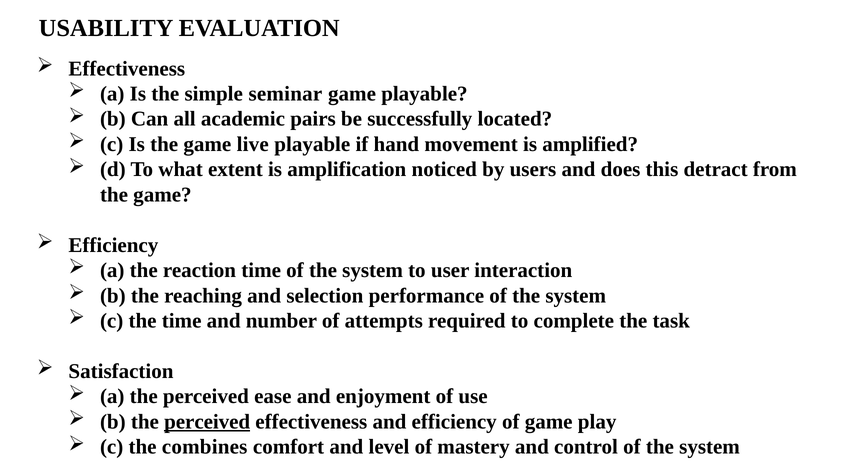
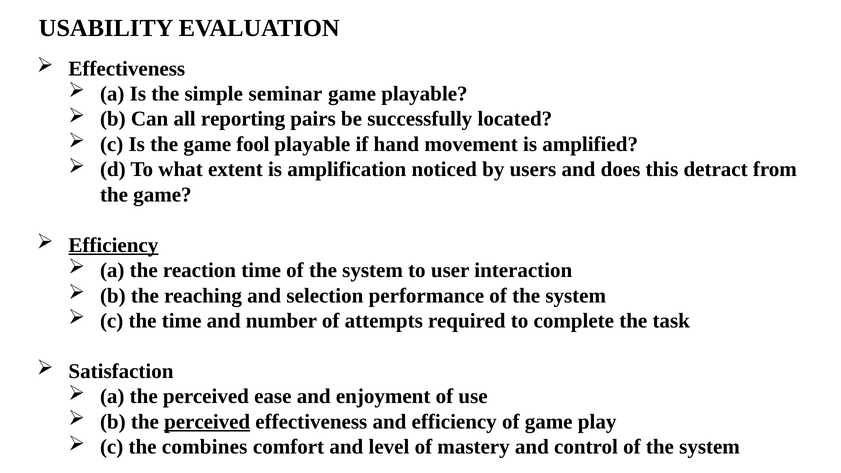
academic: academic -> reporting
live: live -> fool
Efficiency at (113, 245) underline: none -> present
